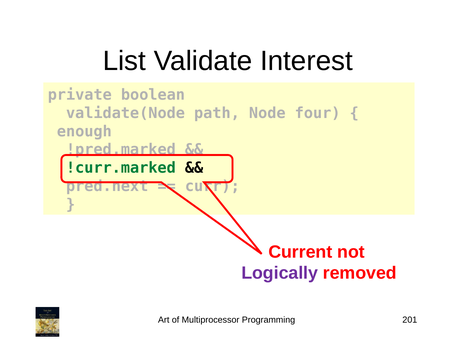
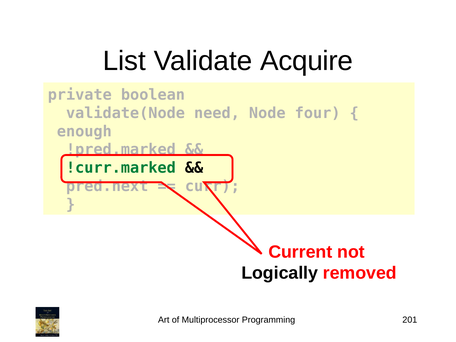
Interest: Interest -> Acquire
path: path -> need
Logically colour: purple -> black
